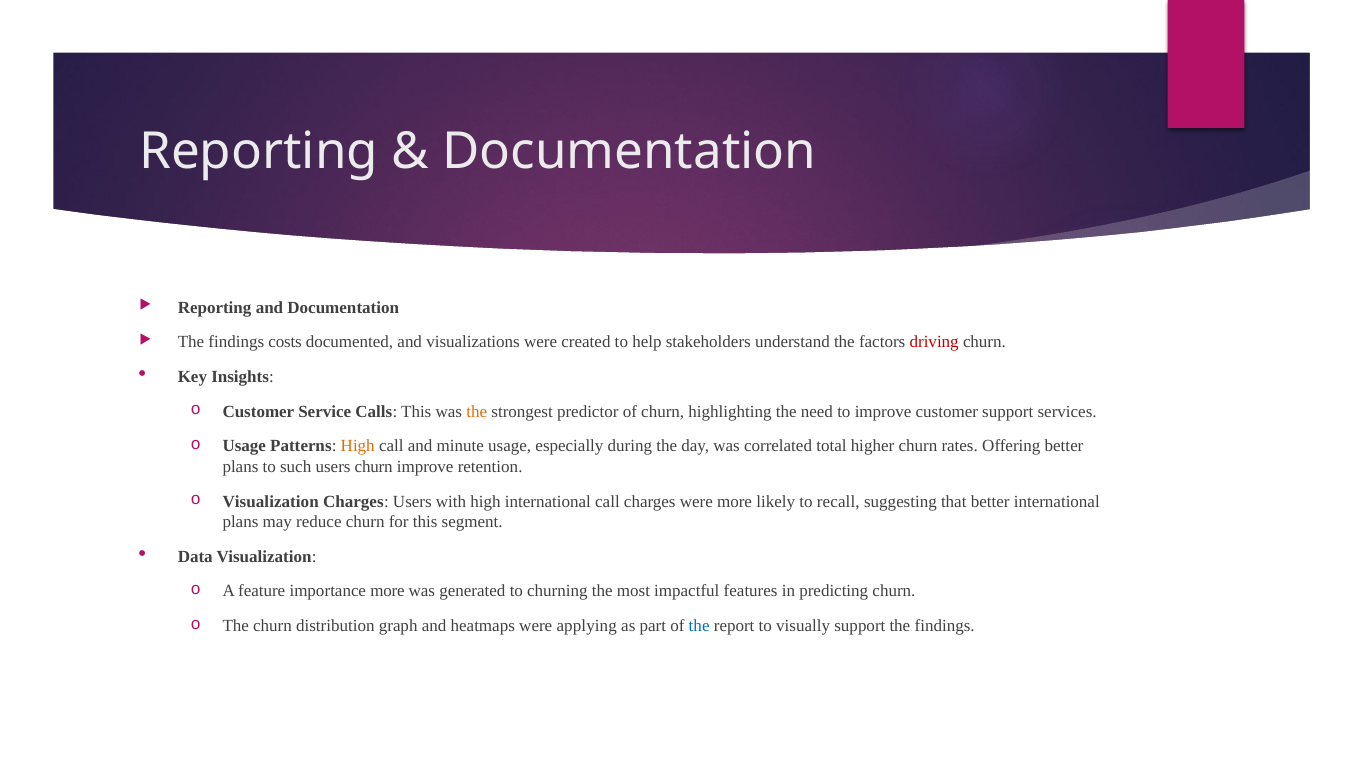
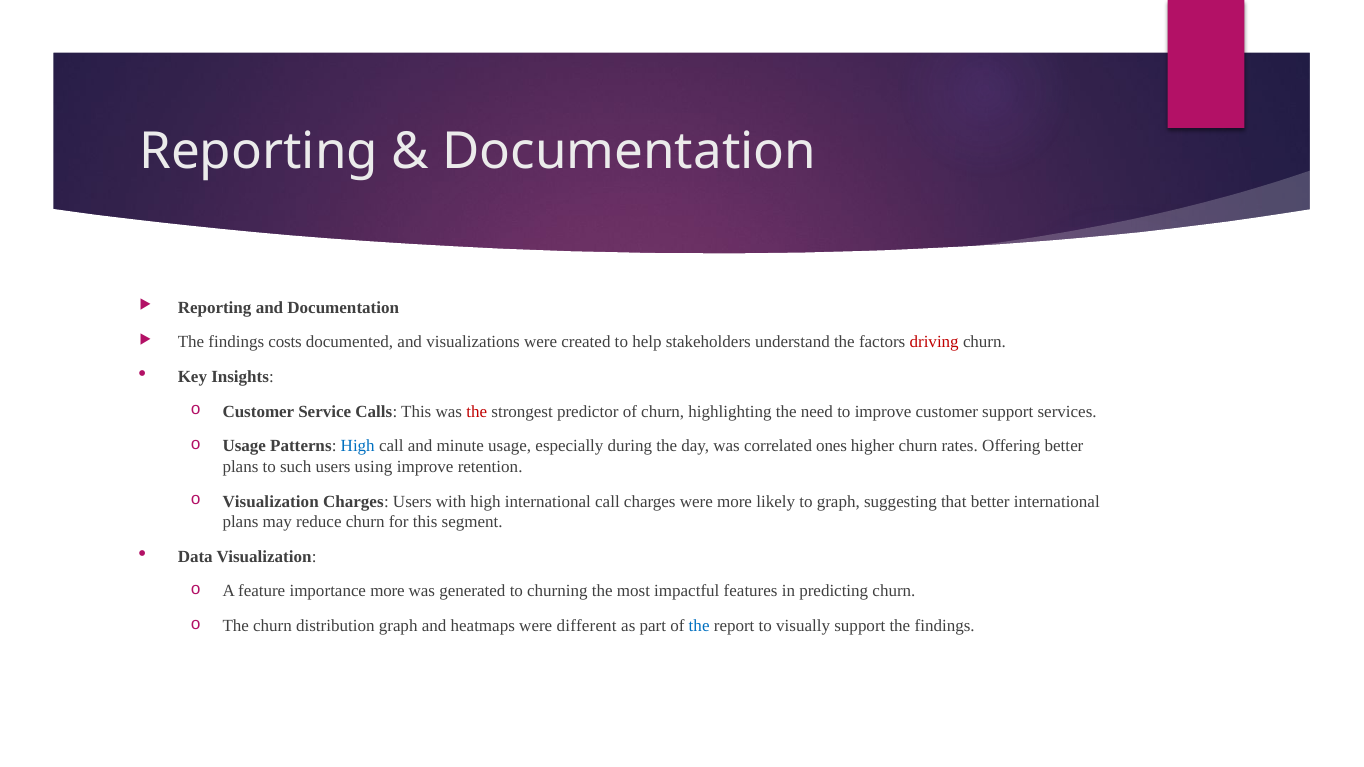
the at (477, 412) colour: orange -> red
High at (358, 447) colour: orange -> blue
total: total -> ones
users churn: churn -> using
to recall: recall -> graph
applying: applying -> different
